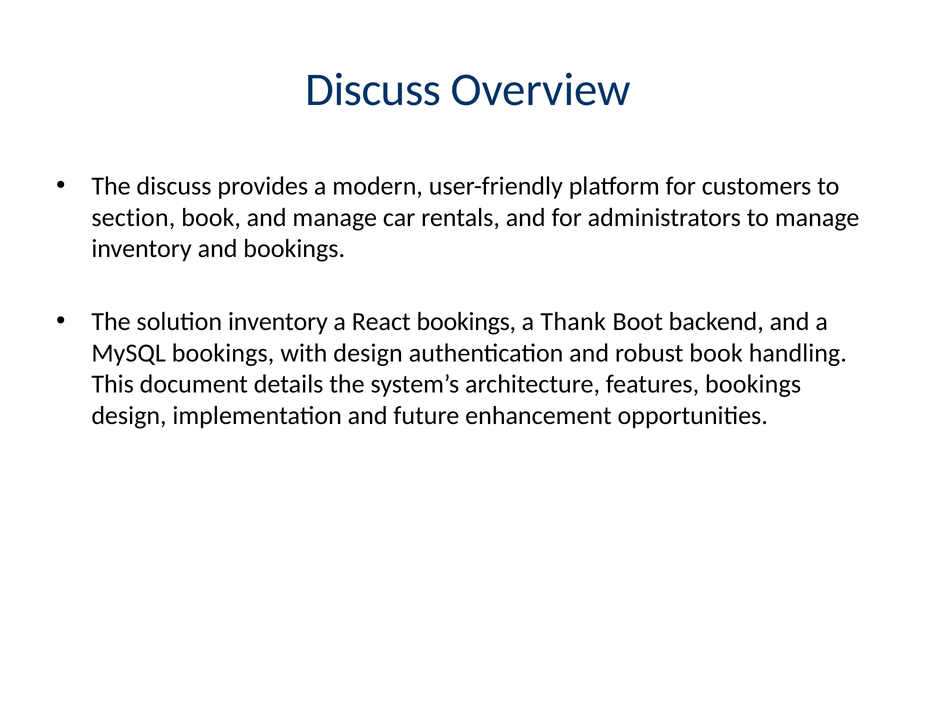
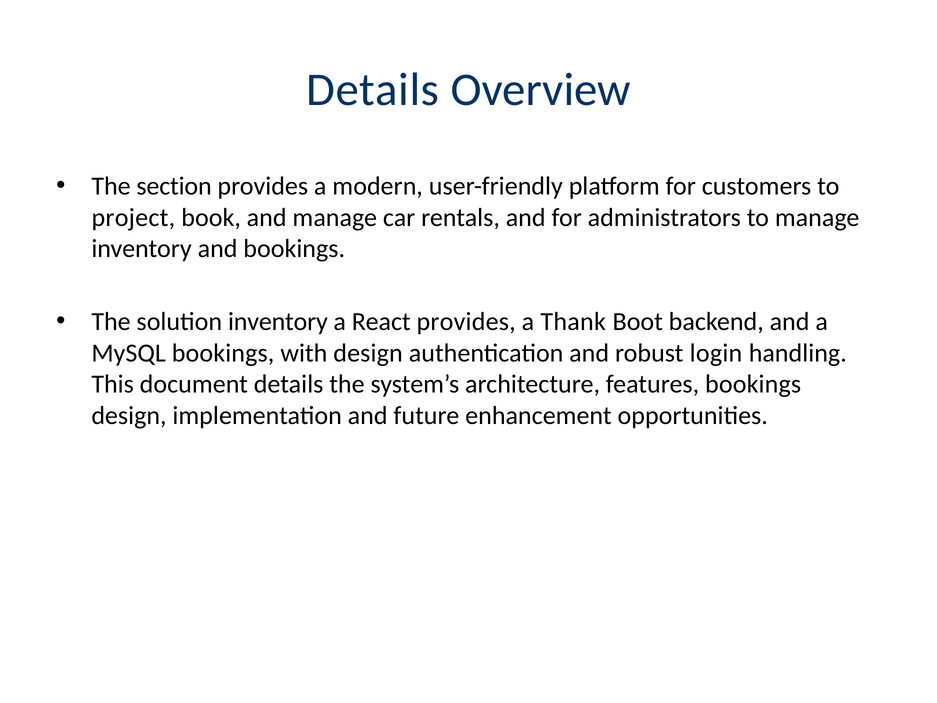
Discuss at (373, 90): Discuss -> Details
The discuss: discuss -> section
section: section -> project
React bookings: bookings -> provides
robust book: book -> login
